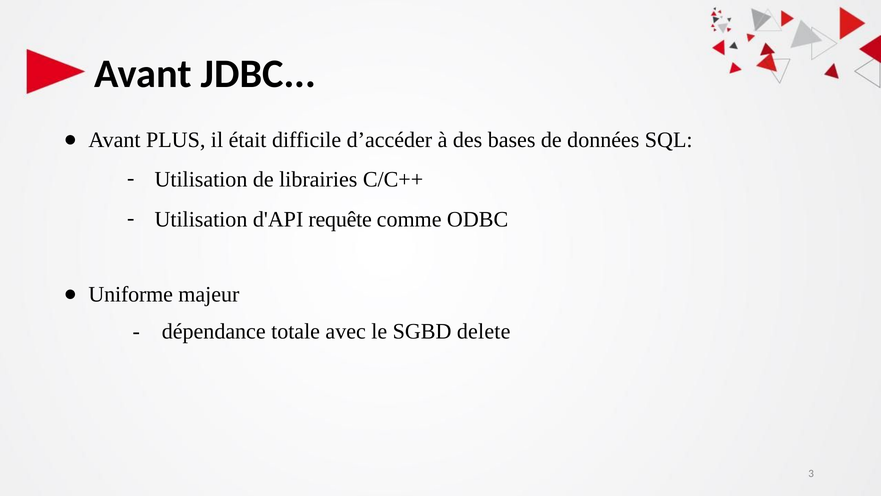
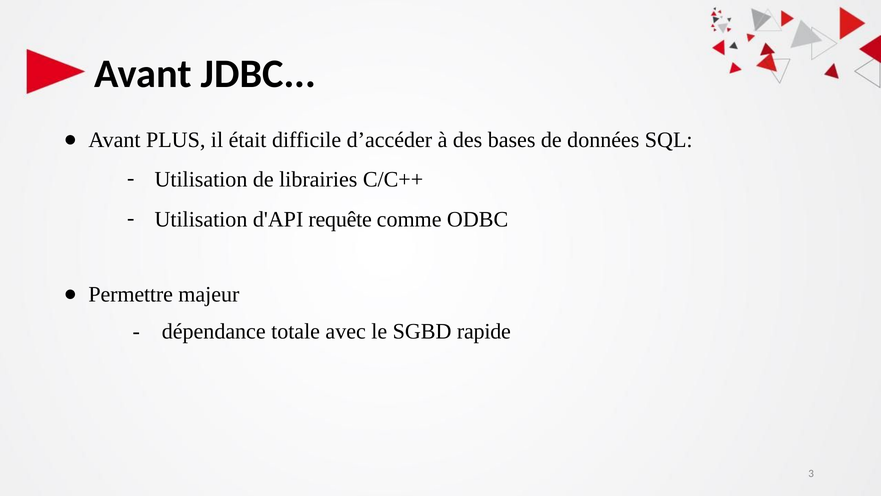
Uniforme: Uniforme -> Permettre
delete: delete -> rapide
